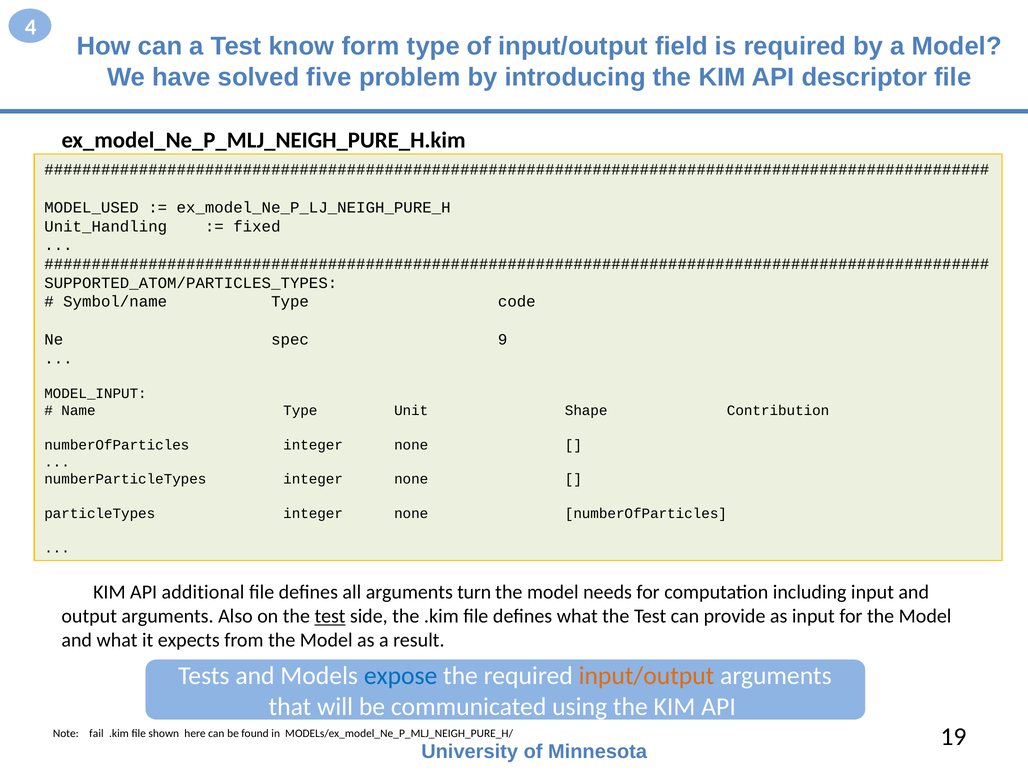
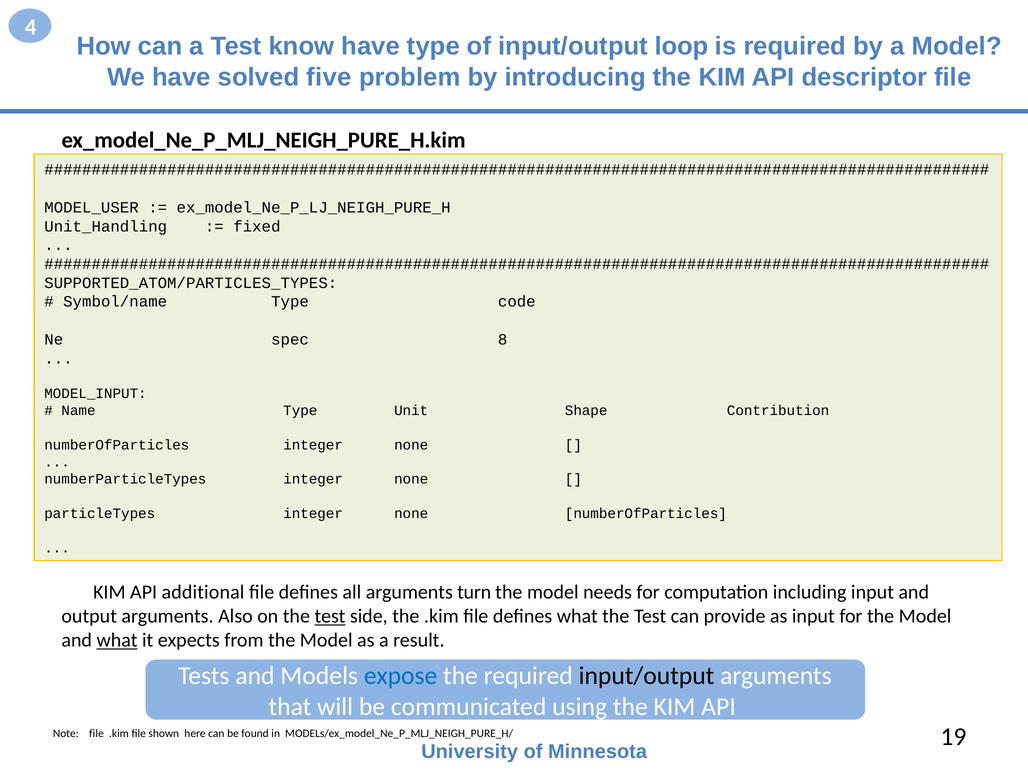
know form: form -> have
field: field -> loop
MODEL_USED: MODEL_USED -> MODEL_USER
9: 9 -> 8
what at (117, 640) underline: none -> present
input/output at (646, 676) colour: orange -> black
Note fail: fail -> file
